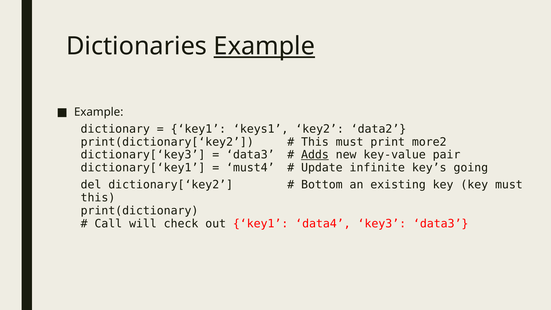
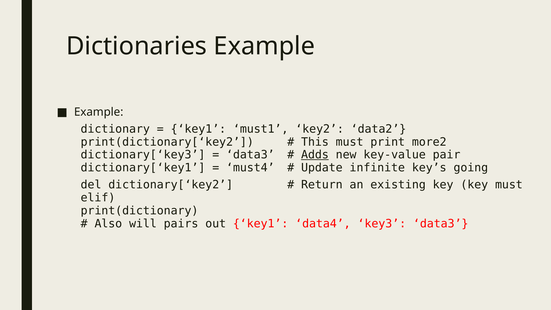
Example at (264, 46) underline: present -> none
keys1: keys1 -> must1
Bottom: Bottom -> Return
this at (98, 198): this -> elif
Call: Call -> Also
check: check -> pairs
